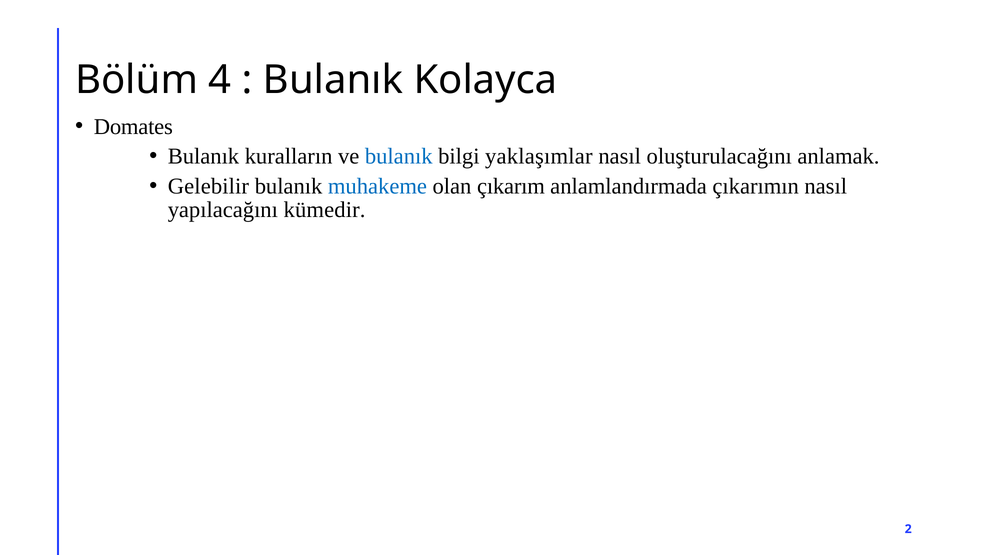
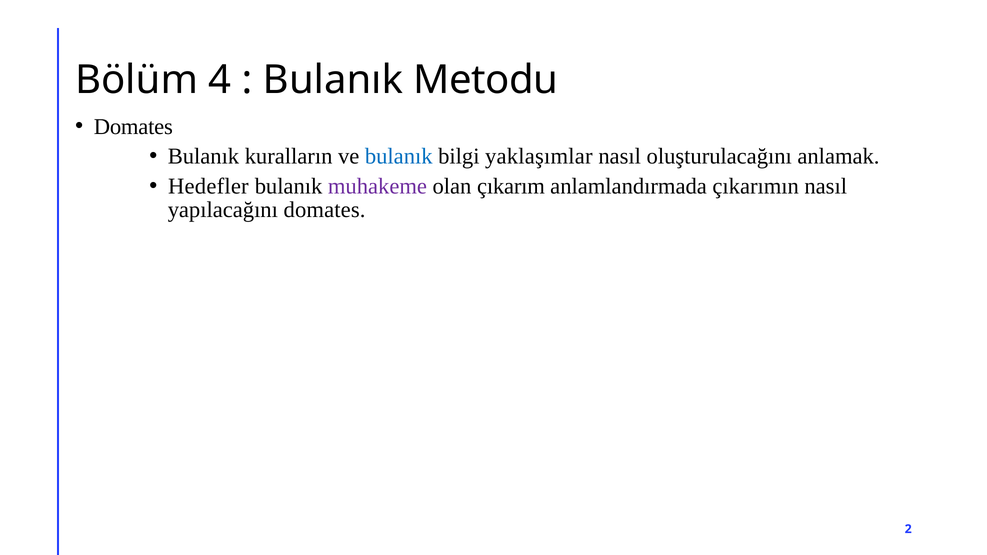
Kolayca: Kolayca -> Metodu
Gelebilir: Gelebilir -> Hedefler
muhakeme colour: blue -> purple
yapılacağını kümedir: kümedir -> domates
